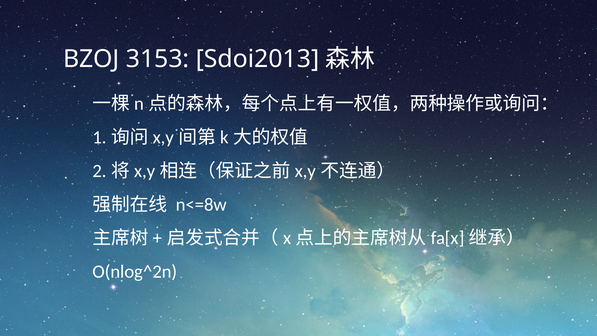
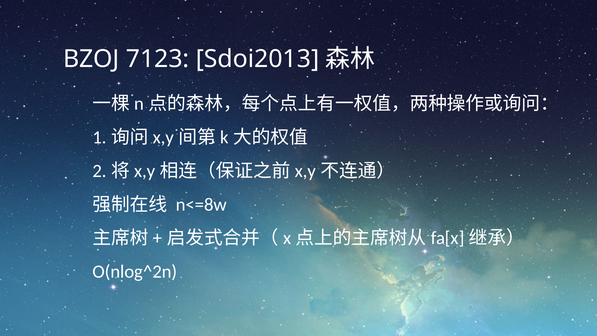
3153: 3153 -> 7123
